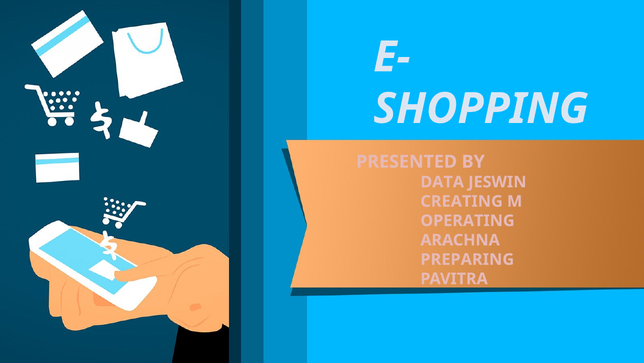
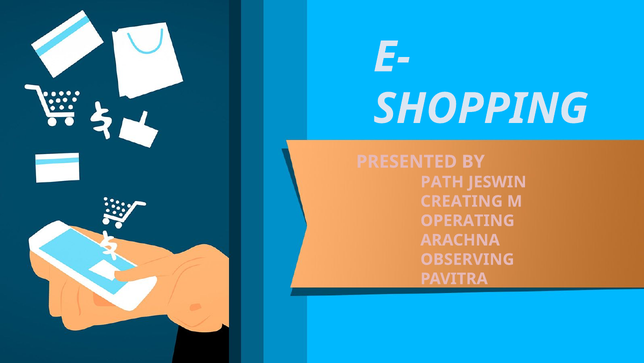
DATA: DATA -> PATH
PREPARING: PREPARING -> OBSERVING
